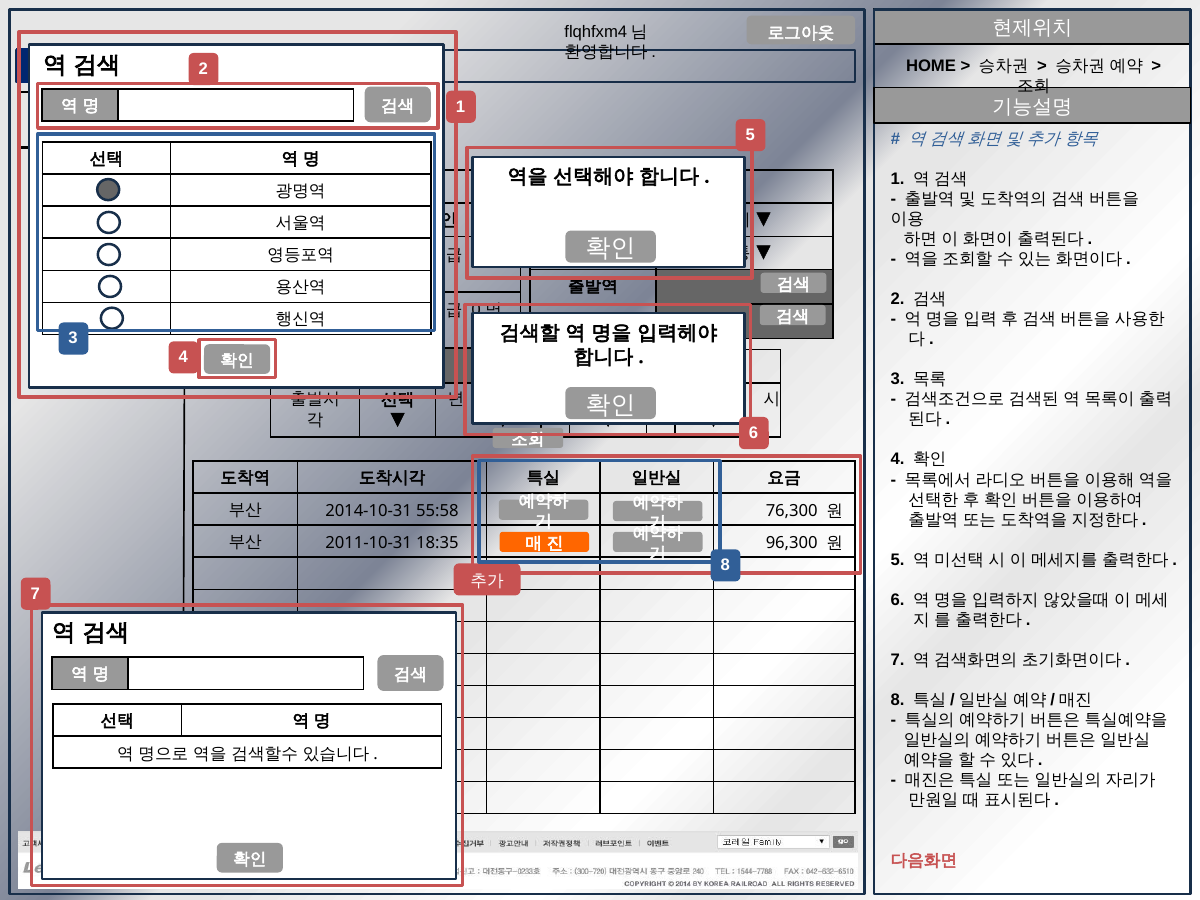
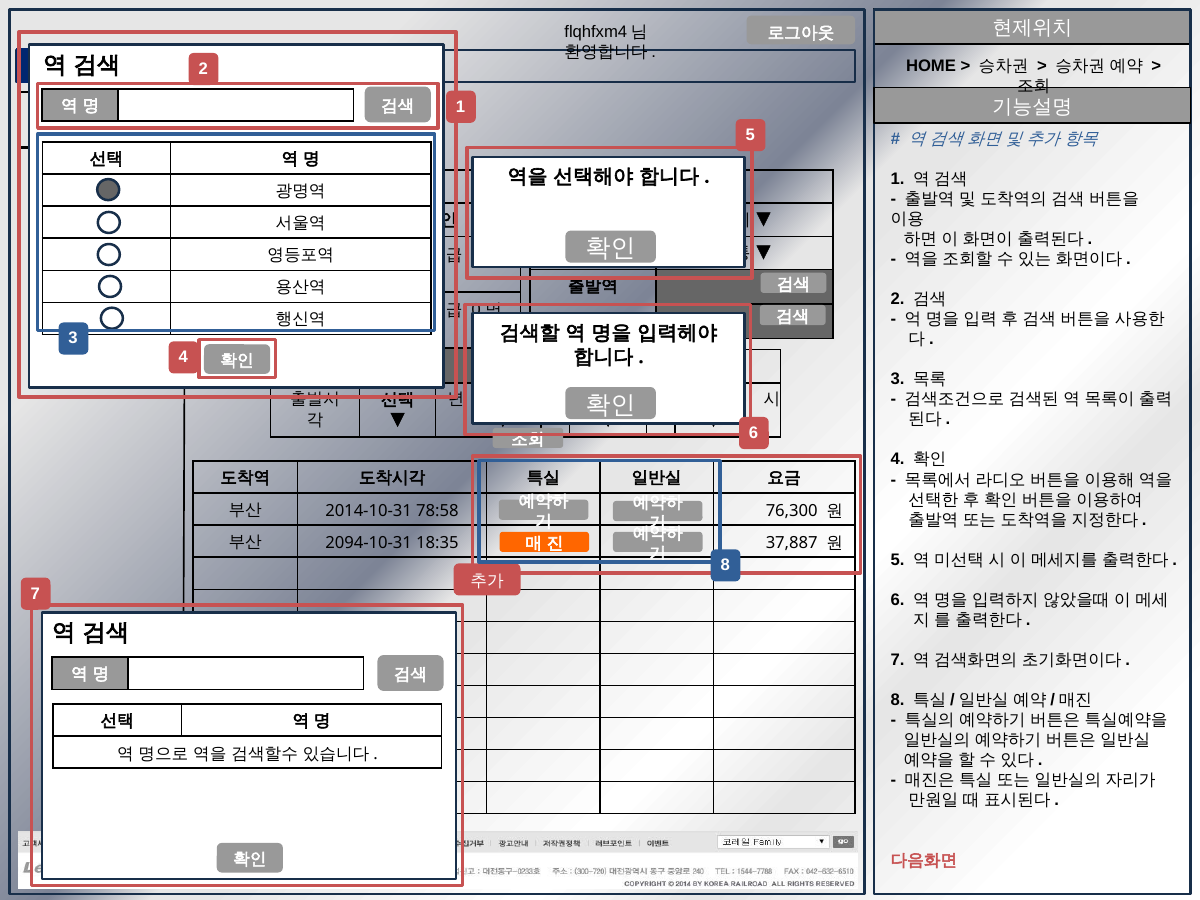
55:58: 55:58 -> 78:58
2011-10-31: 2011-10-31 -> 2094-10-31
96,300: 96,300 -> 37,887
